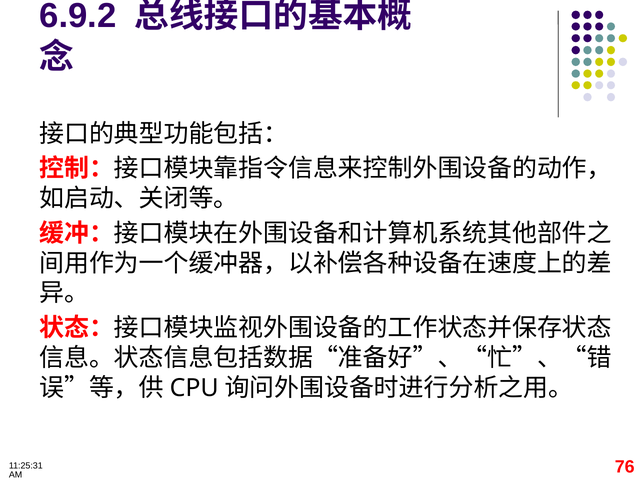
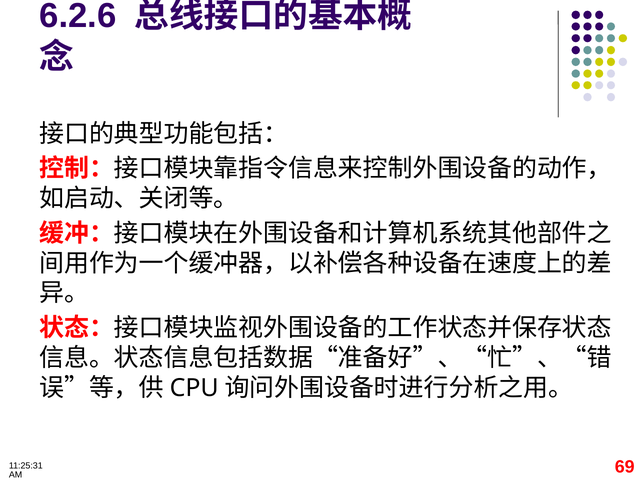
6.9.2: 6.9.2 -> 6.2.6
76: 76 -> 69
